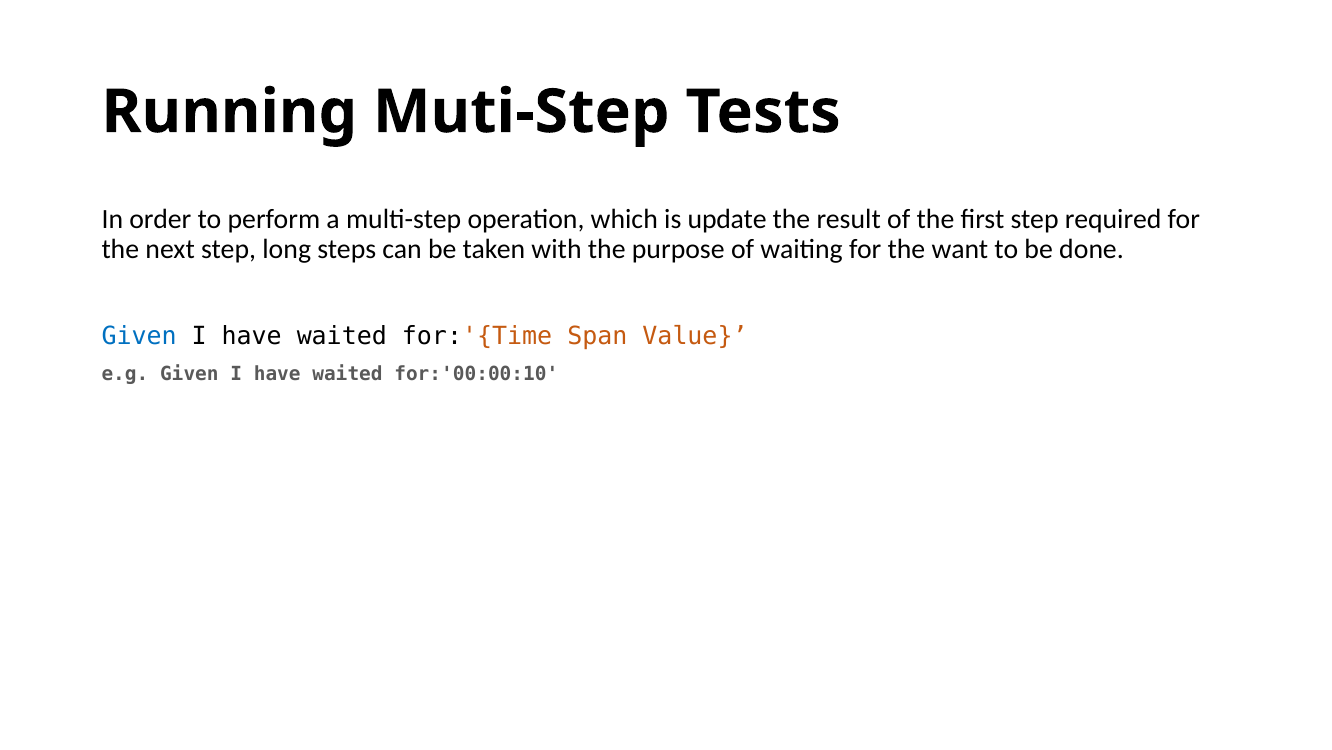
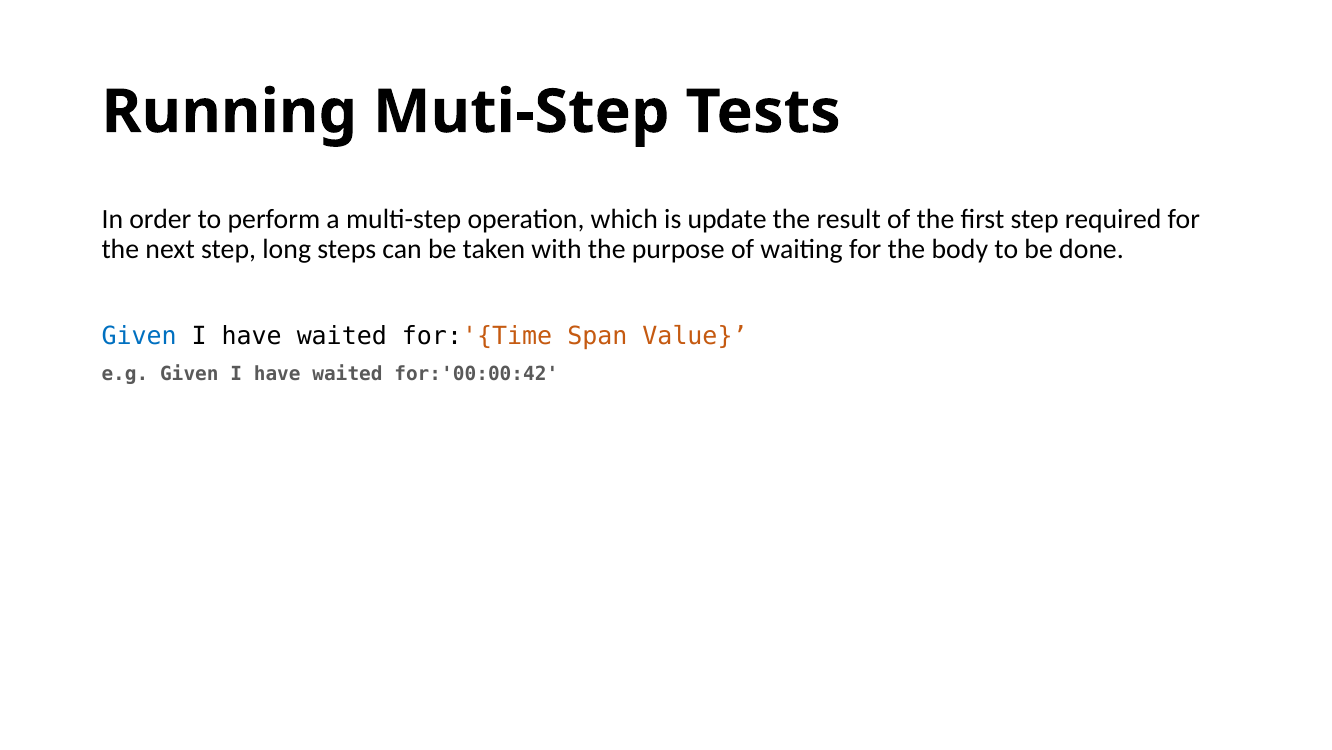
want: want -> body
for:'00:00:10: for:'00:00:10 -> for:'00:00:42
